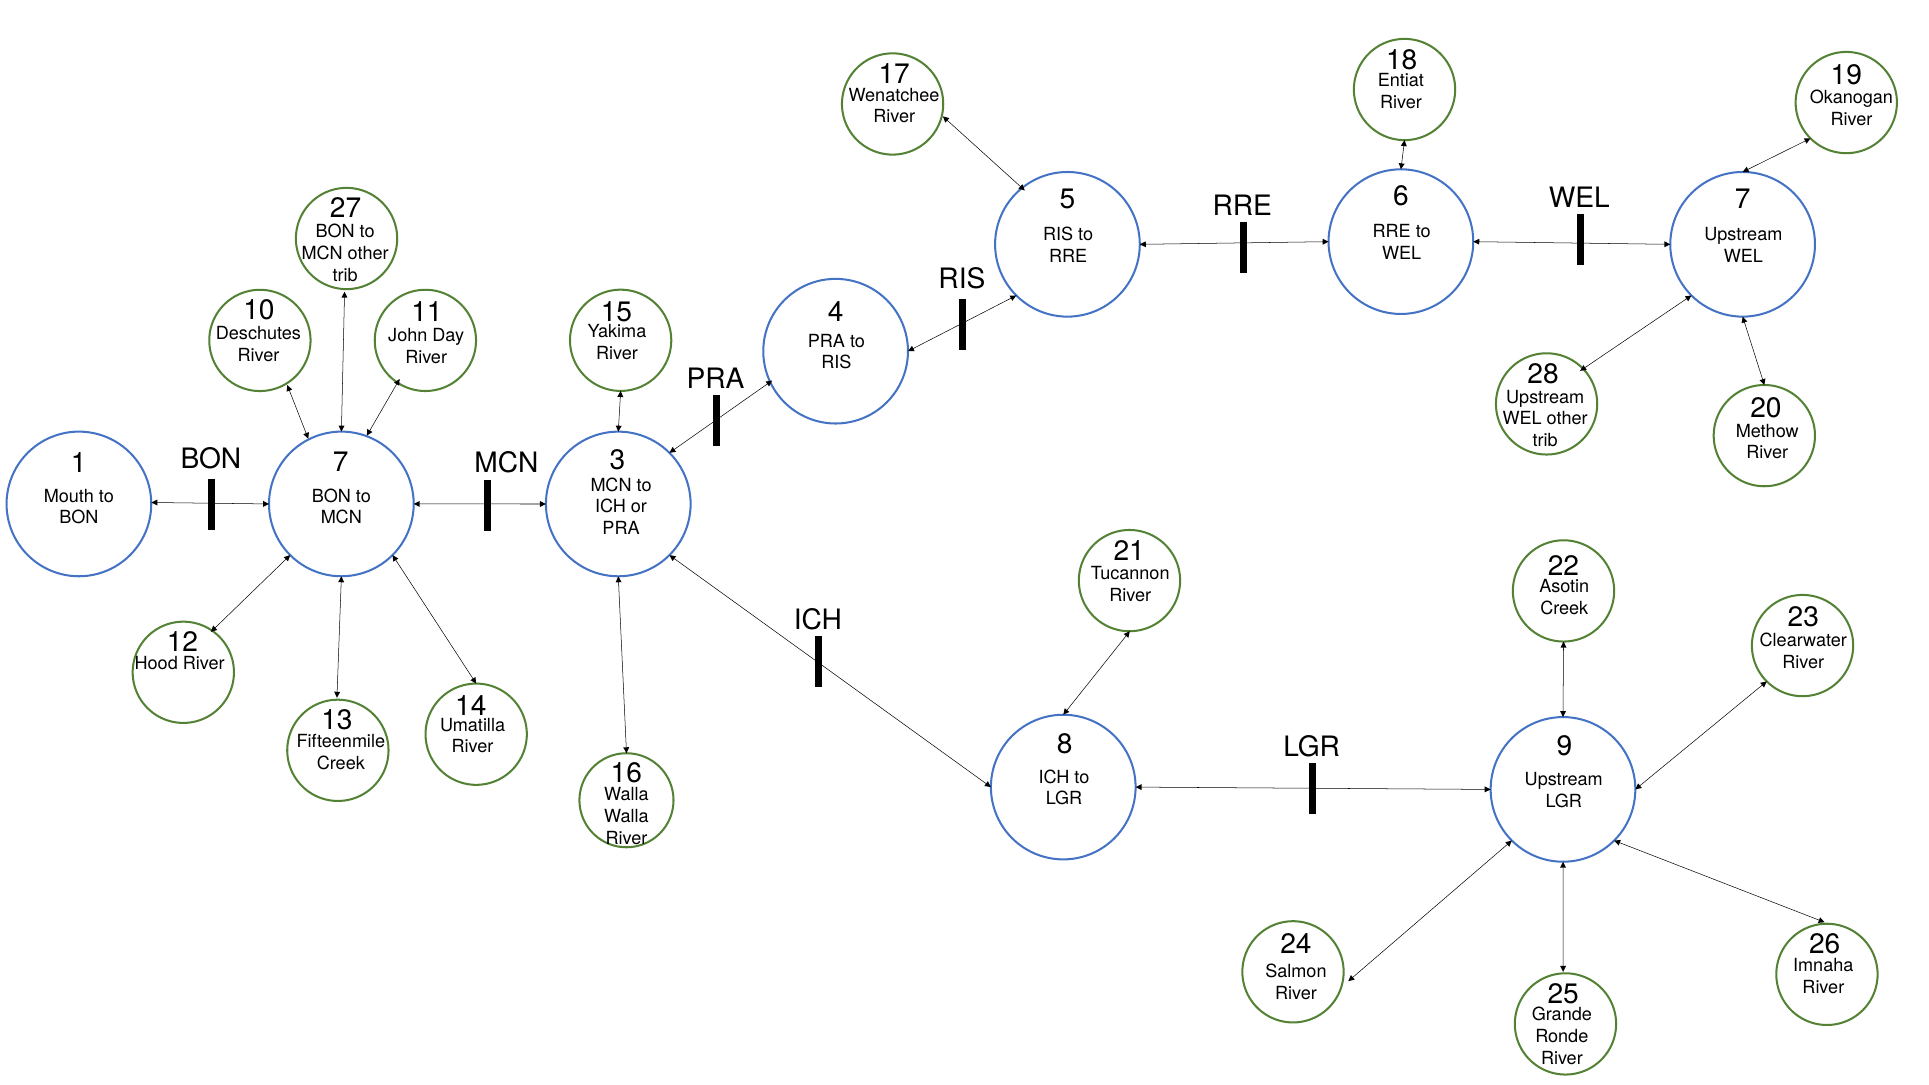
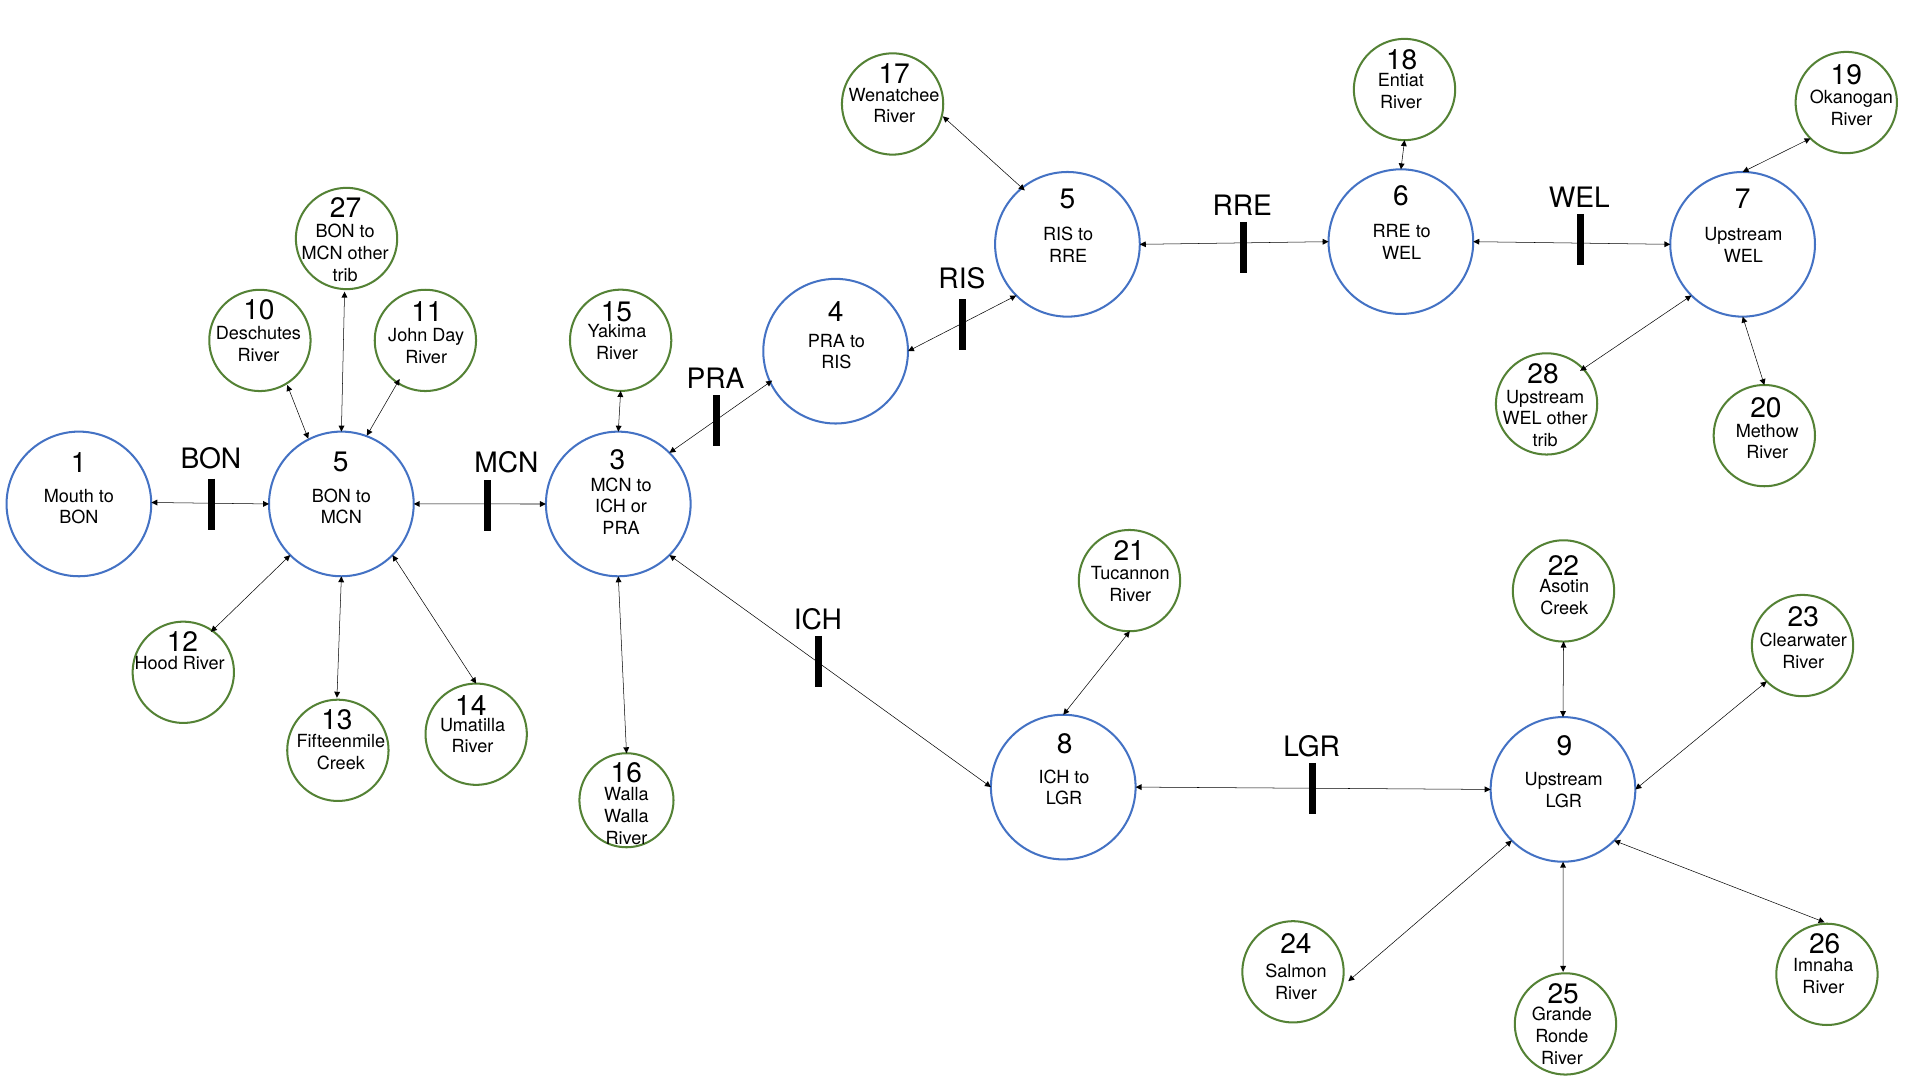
1 7: 7 -> 5
